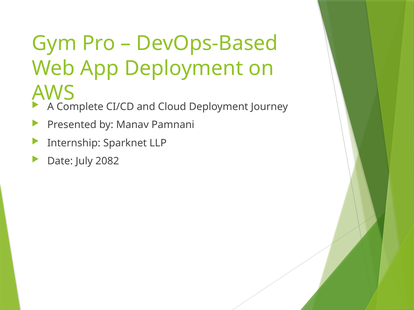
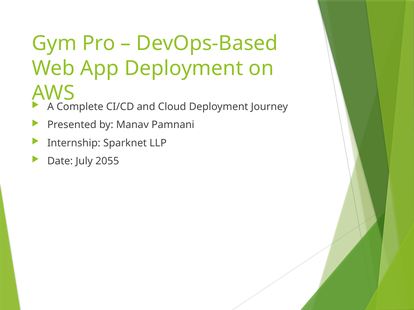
2082: 2082 -> 2055
